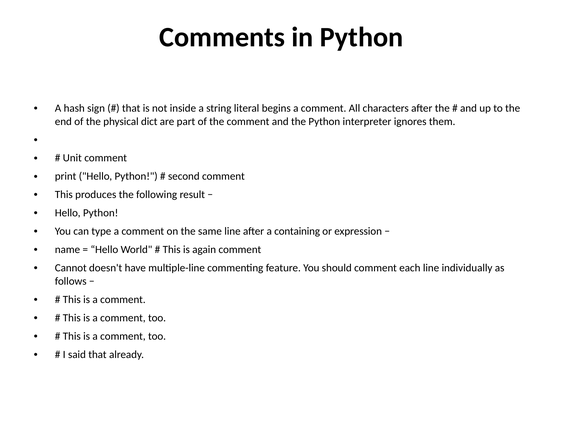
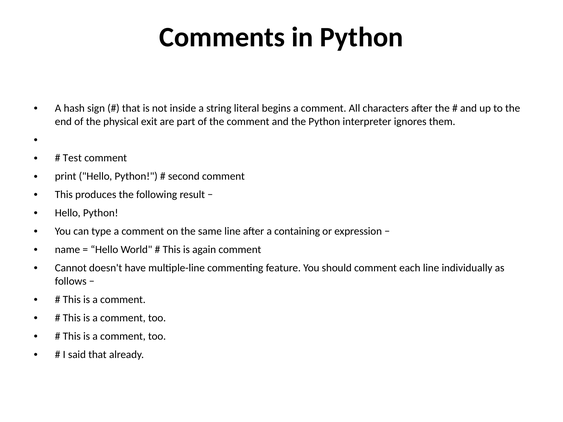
dict: dict -> exit
Unit: Unit -> Test
